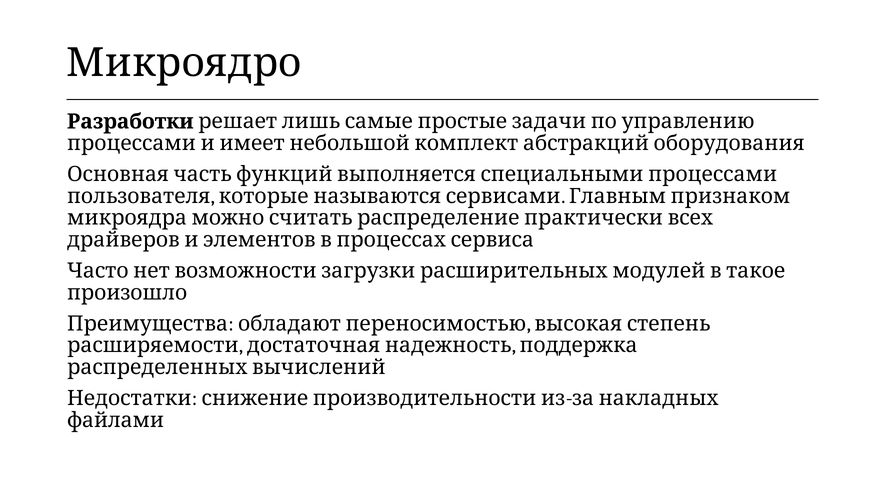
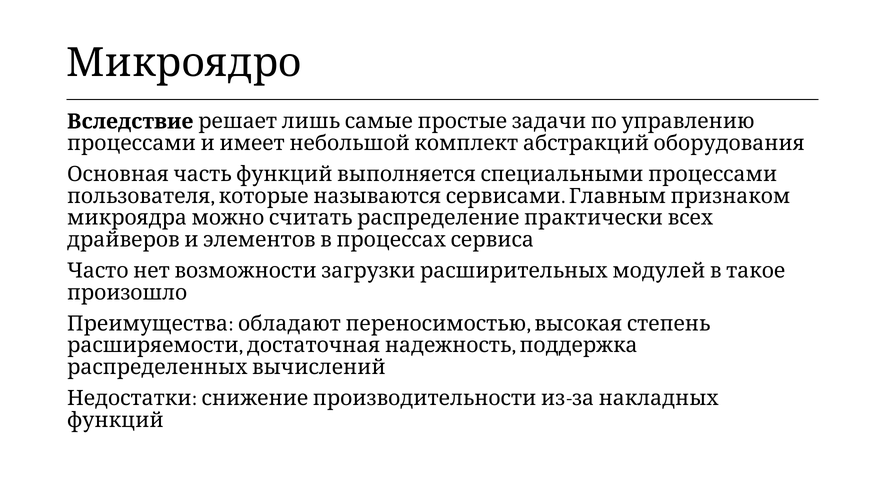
Разработки: Разработки -> Вследствие
файлами: файлами -> функций
